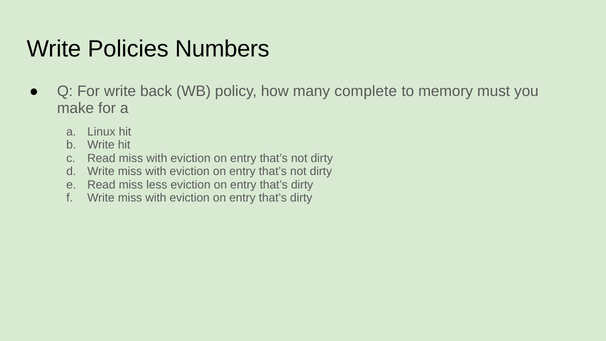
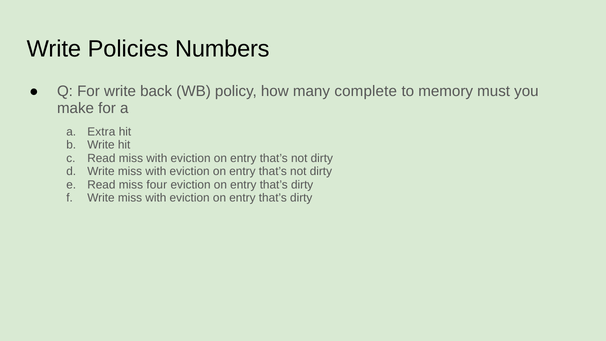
Linux: Linux -> Extra
less: less -> four
